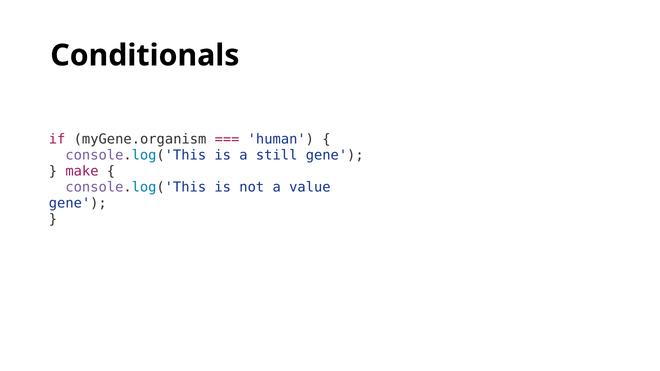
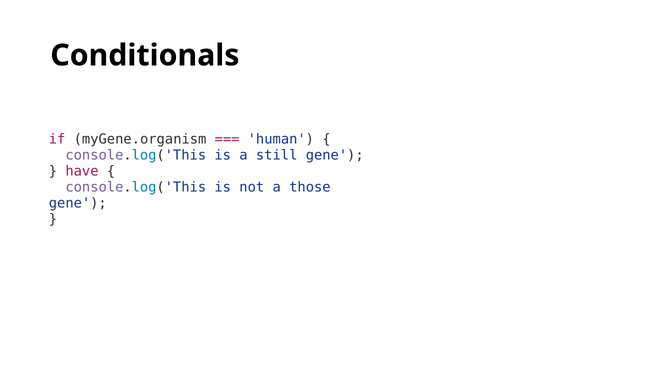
make: make -> have
value: value -> those
